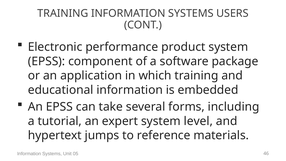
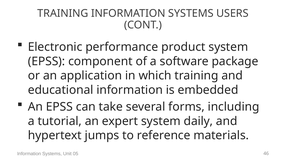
level: level -> daily
